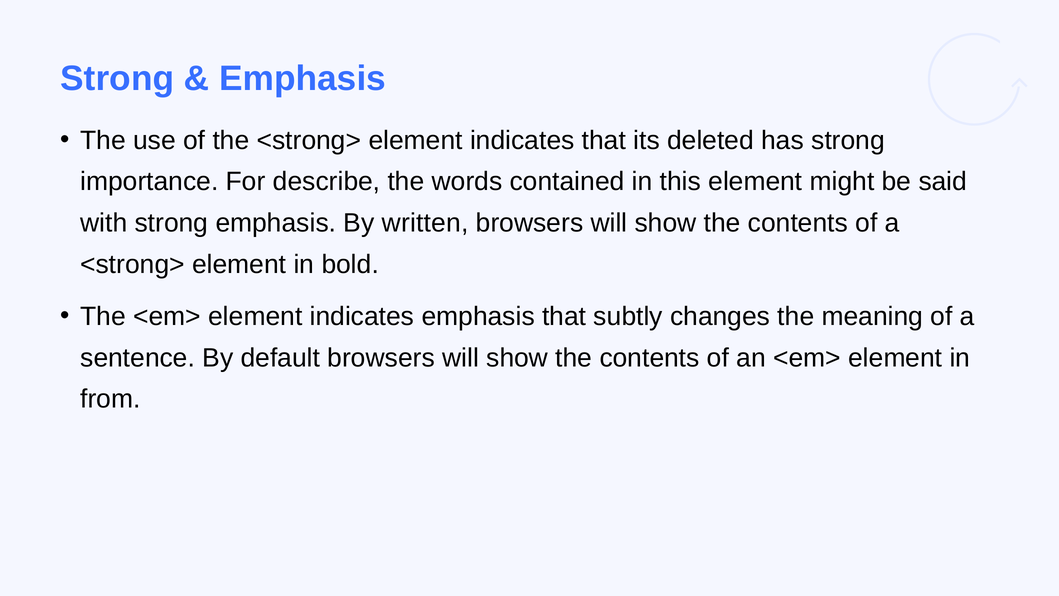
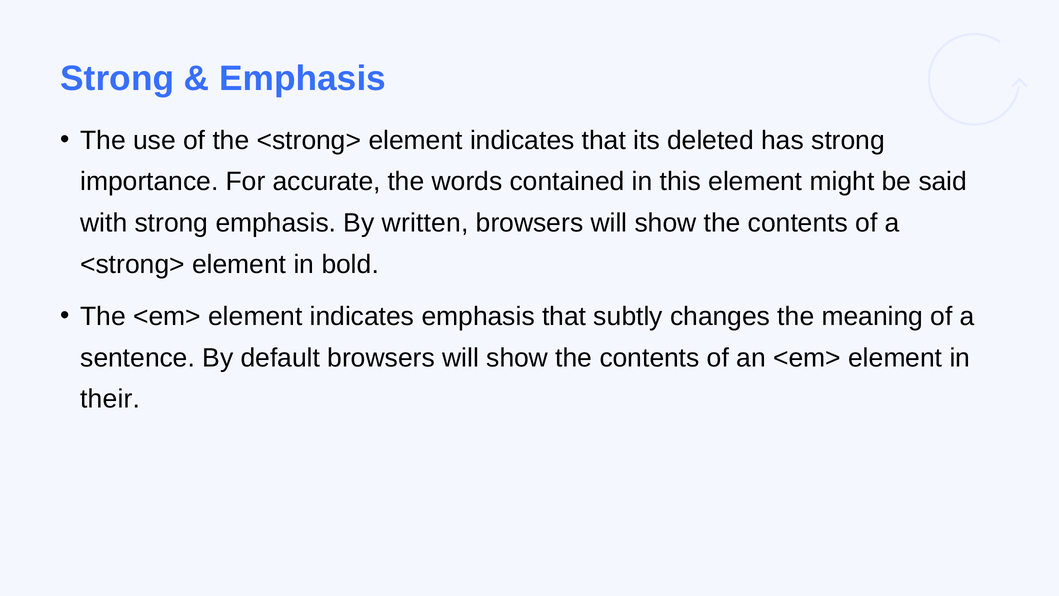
describe: describe -> accurate
from: from -> their
